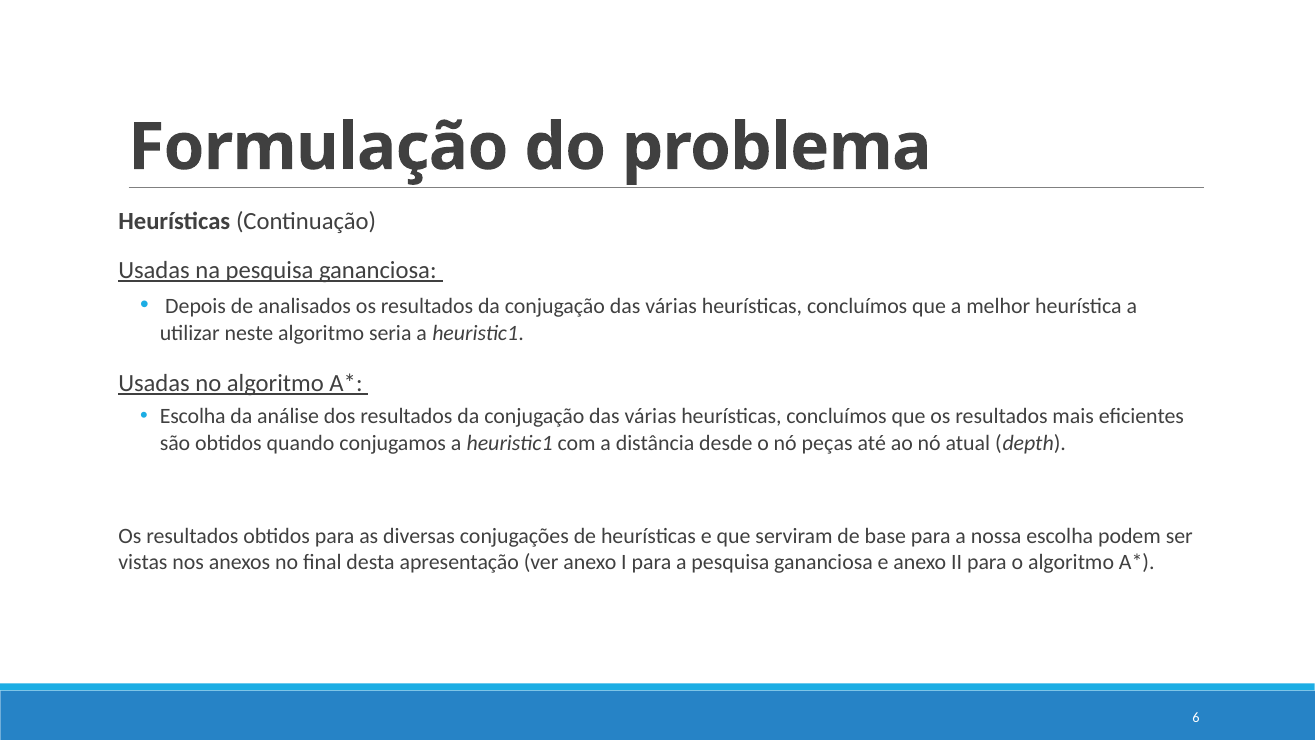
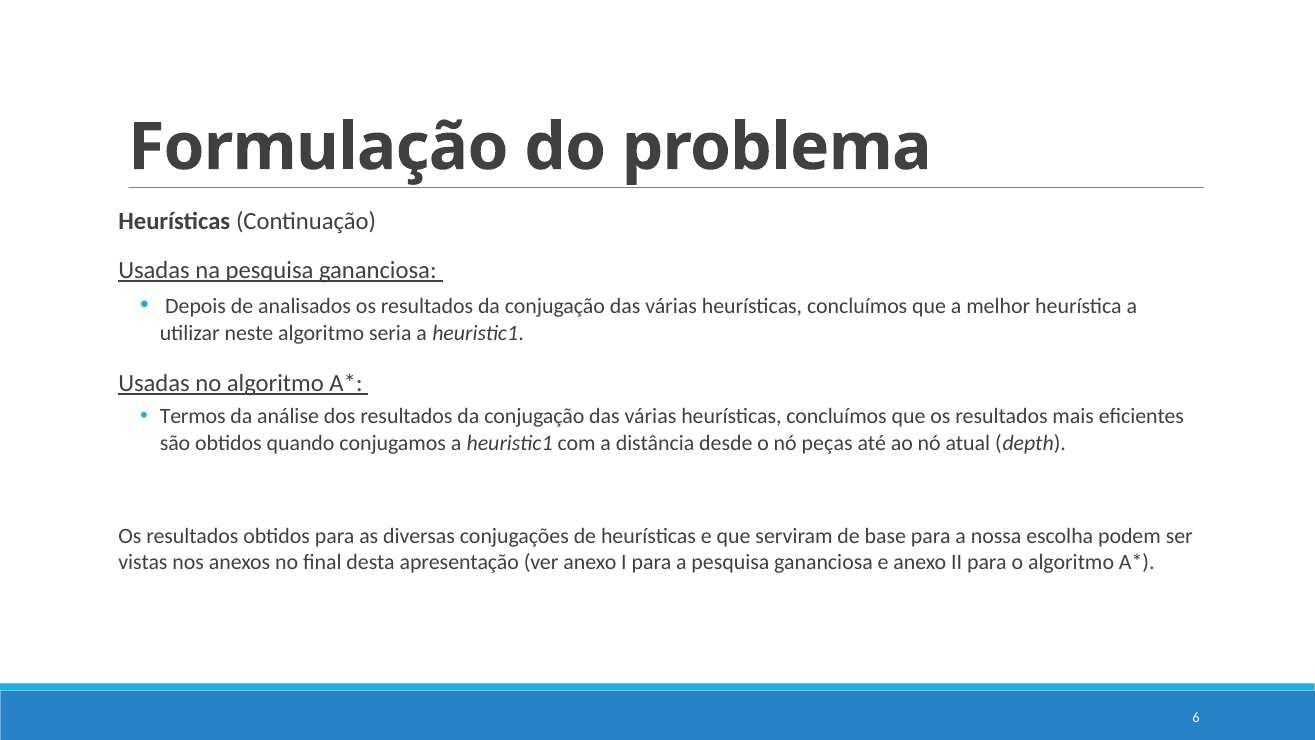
Escolha at (193, 416): Escolha -> Termos
